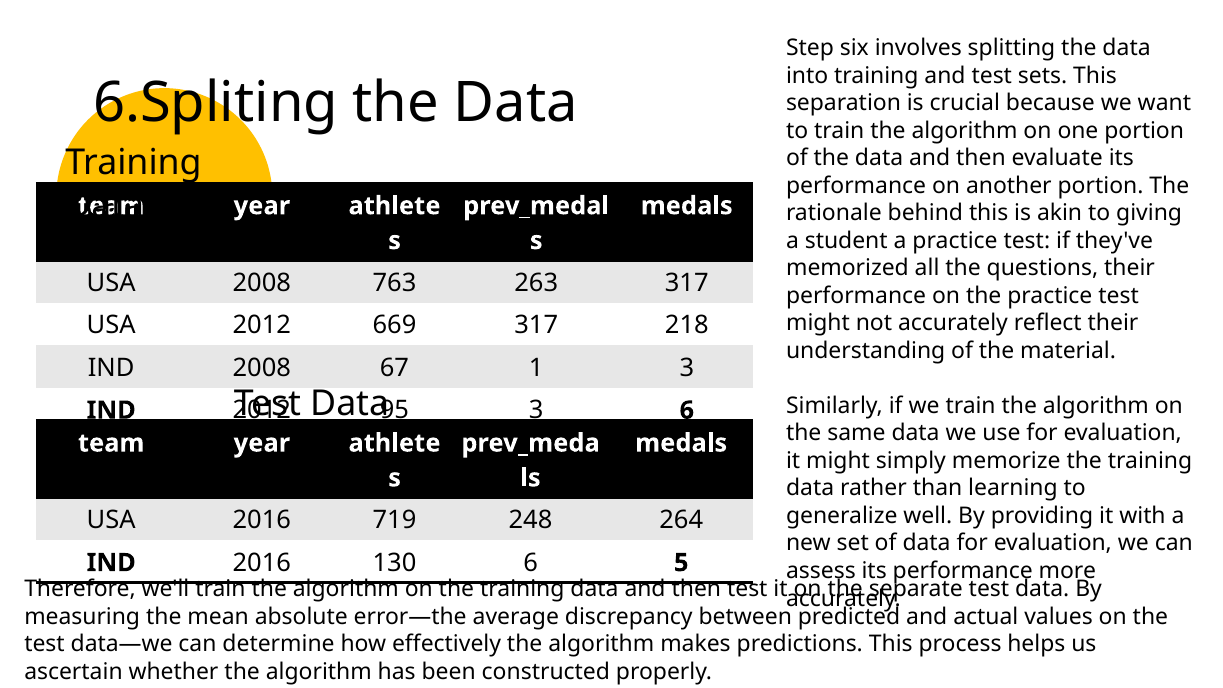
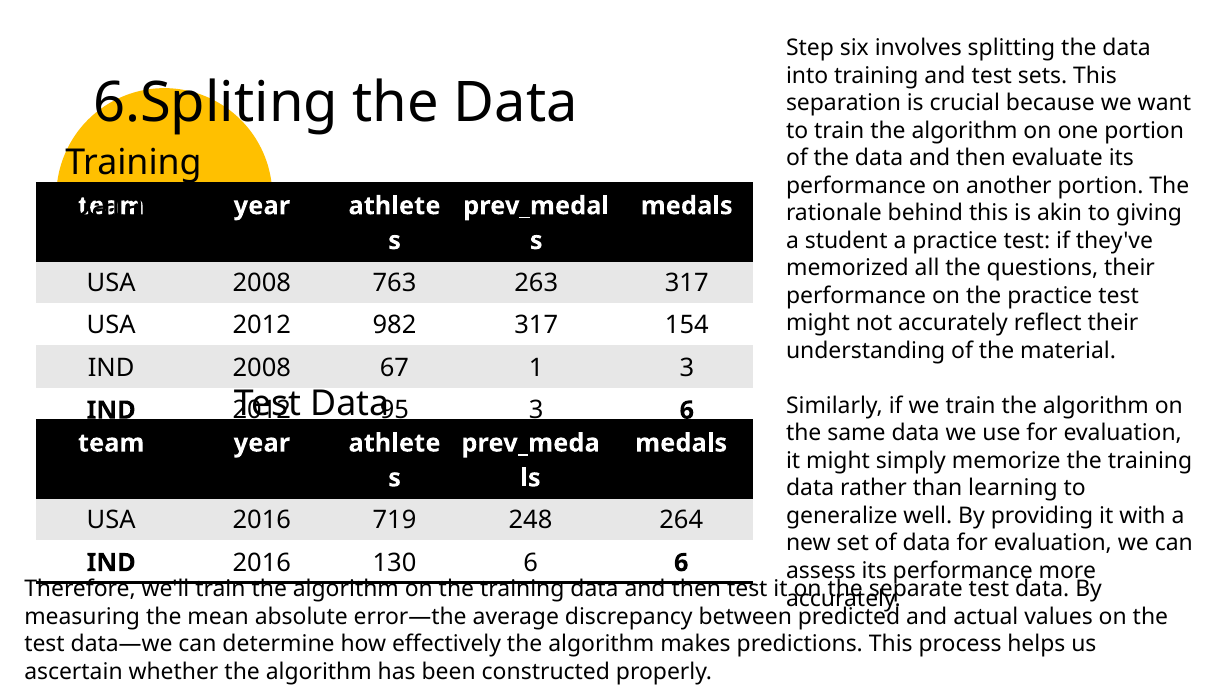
669: 669 -> 982
218: 218 -> 154
6 5: 5 -> 6
